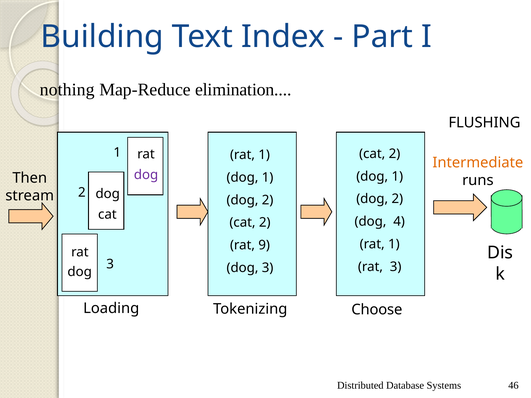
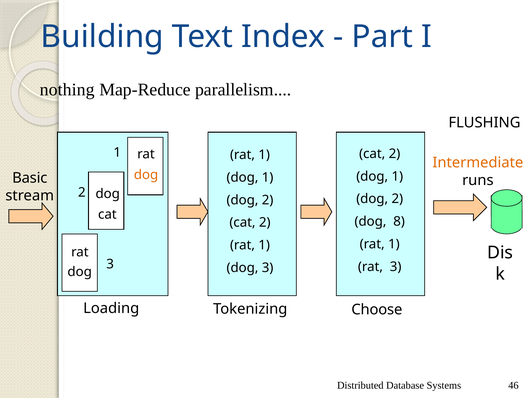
elimination: elimination -> parallelism
dog at (146, 175) colour: purple -> orange
Then: Then -> Basic
4: 4 -> 8
9 at (264, 245): 9 -> 1
